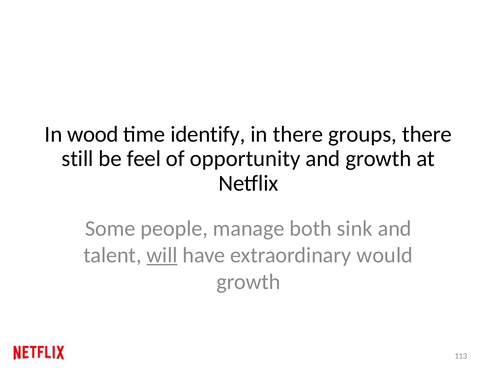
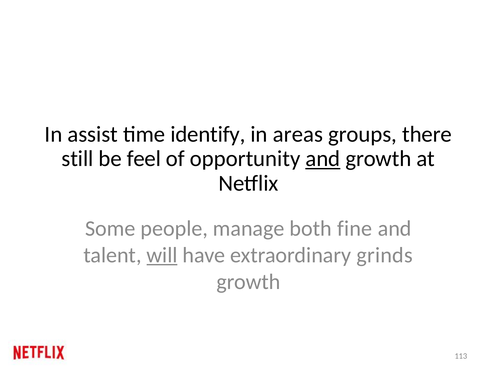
wood: wood -> assist
in there: there -> areas
and at (323, 159) underline: none -> present
sink: sink -> fine
would: would -> grinds
